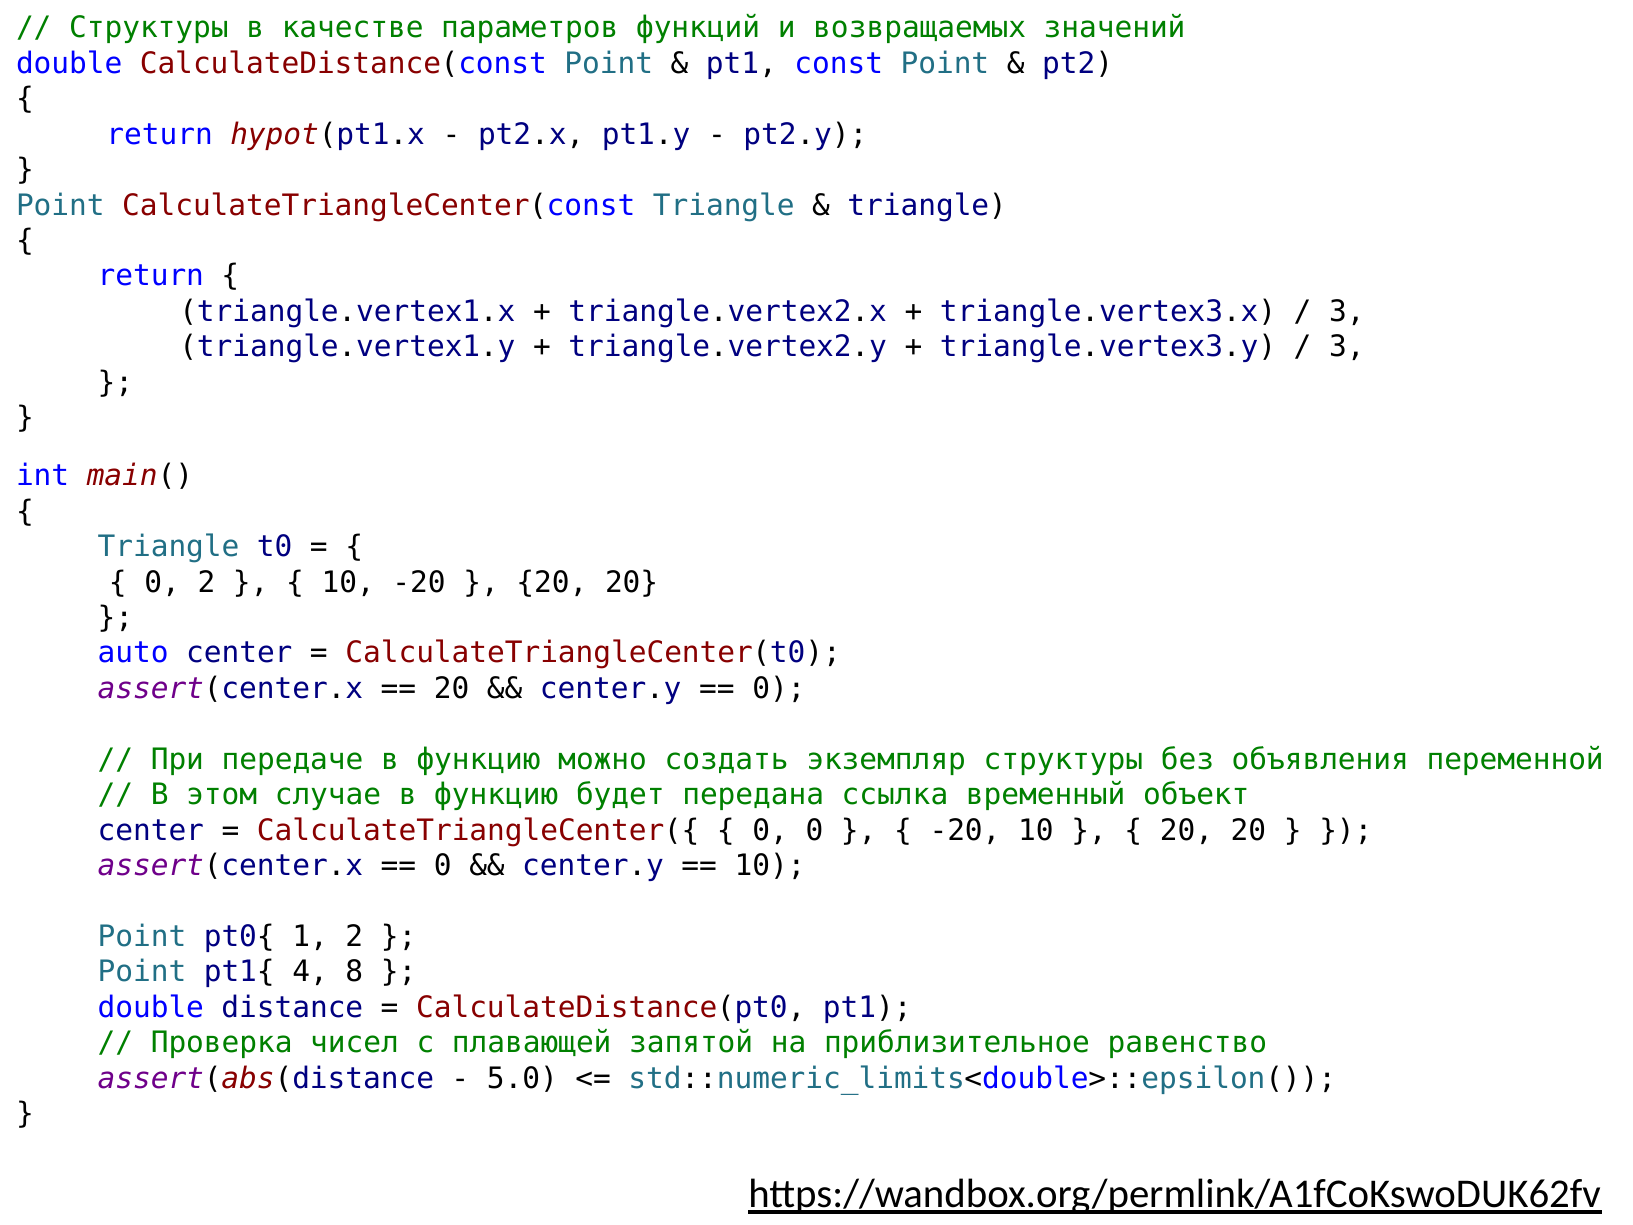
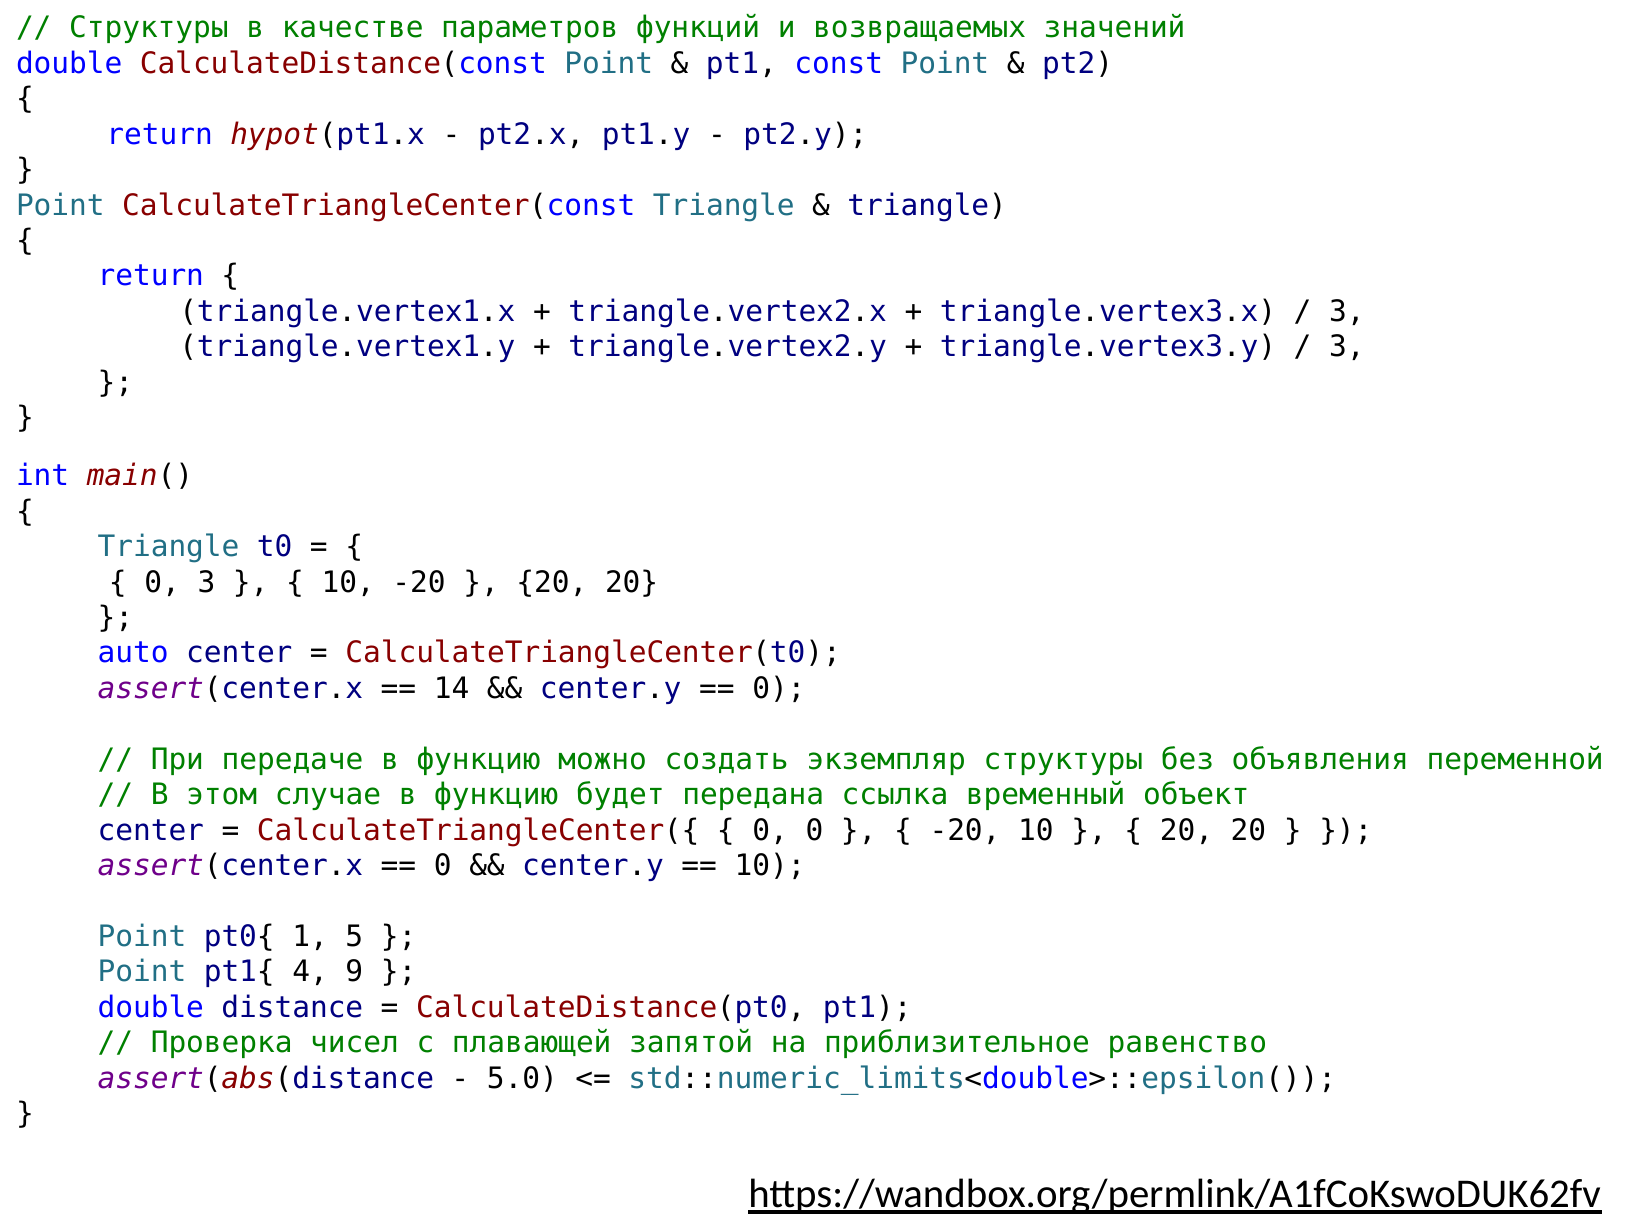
0 2: 2 -> 3
20 at (452, 688): 20 -> 14
1 2: 2 -> 5
8: 8 -> 9
